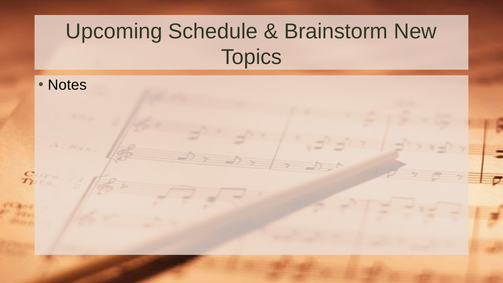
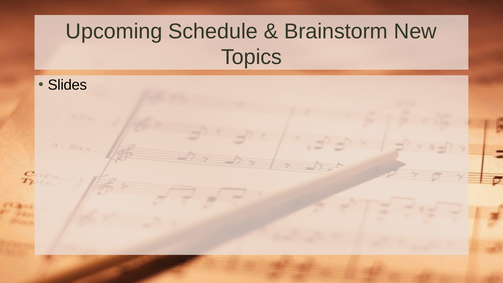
Notes: Notes -> Slides
